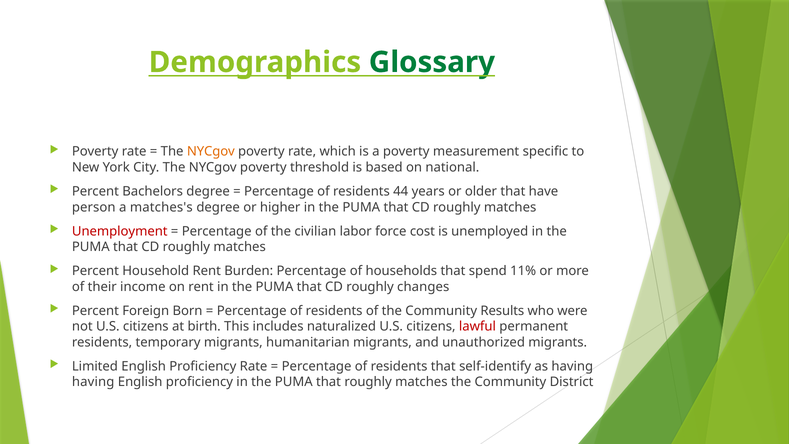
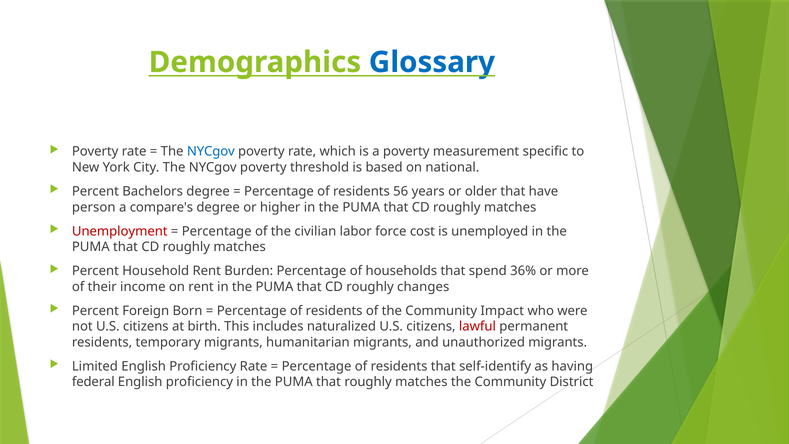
Glossary colour: green -> blue
NYCgov at (211, 152) colour: orange -> blue
44: 44 -> 56
matches's: matches's -> compare's
11%: 11% -> 36%
Results: Results -> Impact
having at (93, 382): having -> federal
